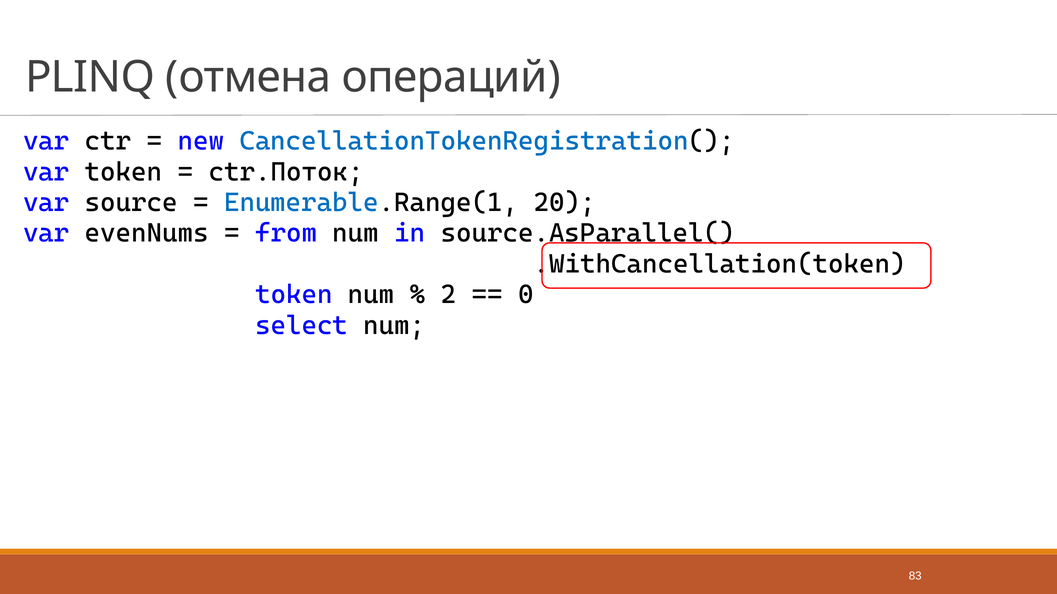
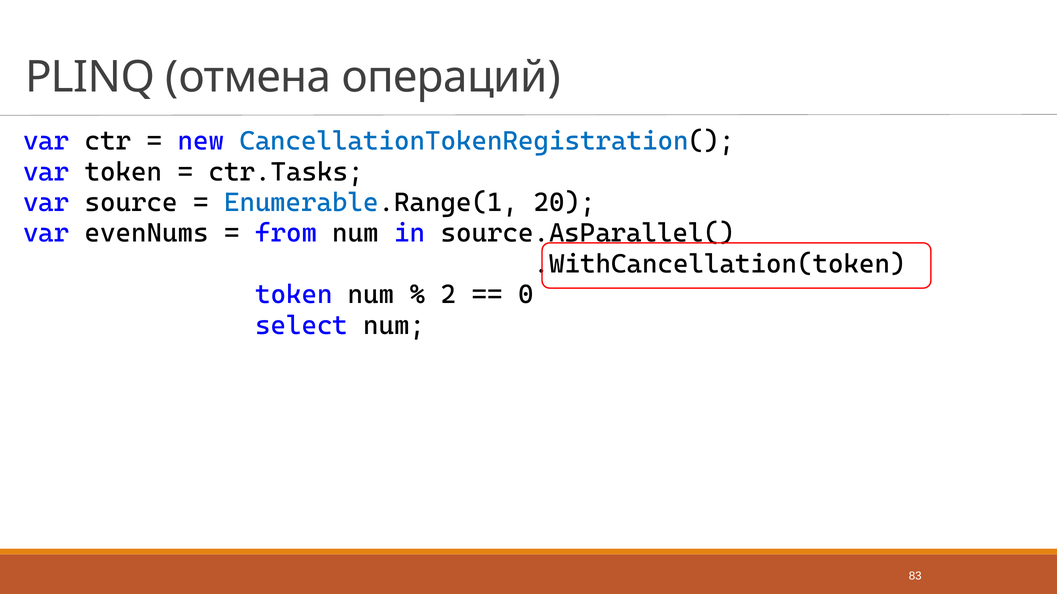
ctr.Поток: ctr.Поток -> ctr.Tasks
